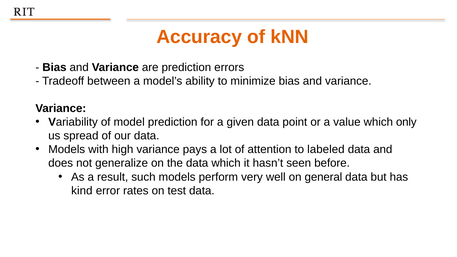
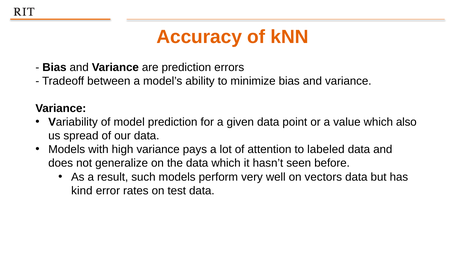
only: only -> also
general: general -> vectors
